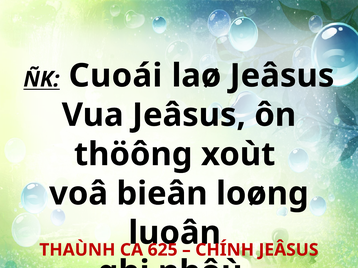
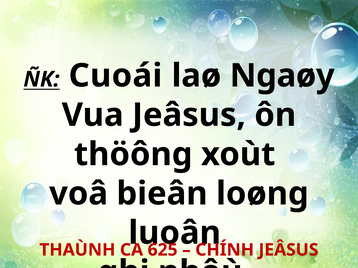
laø Jeâsus: Jeâsus -> Ngaøy
